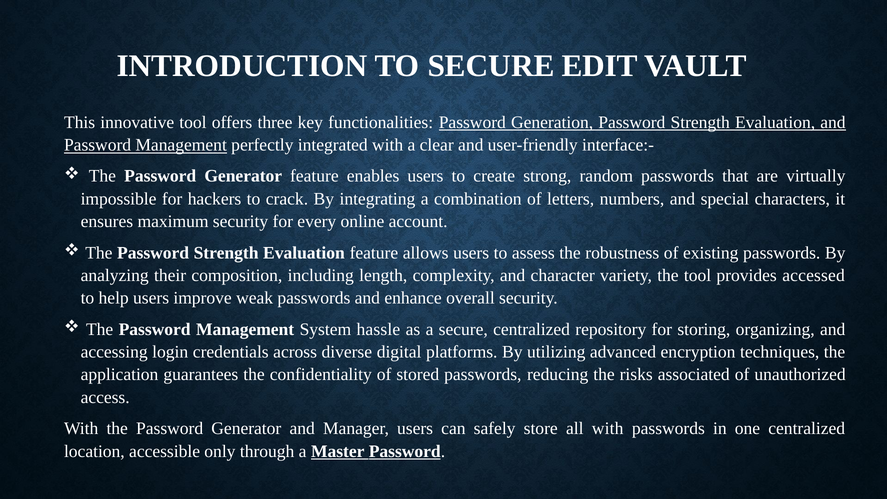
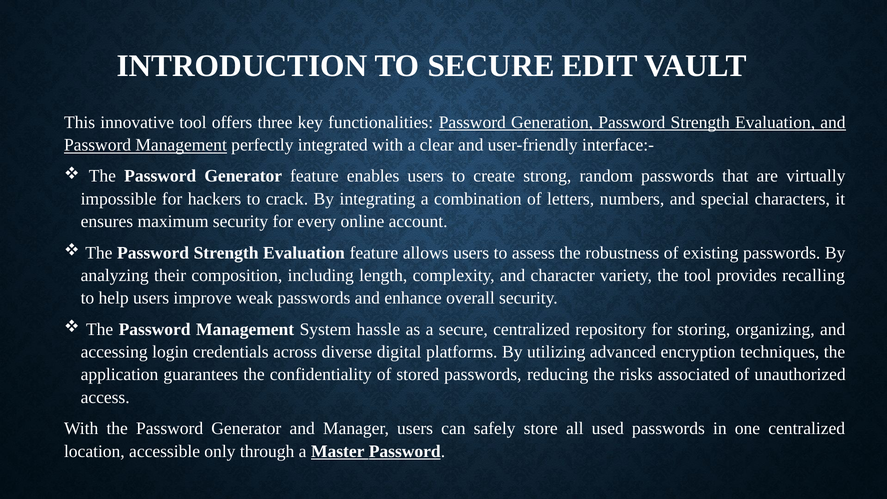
accessed: accessed -> recalling
all with: with -> used
